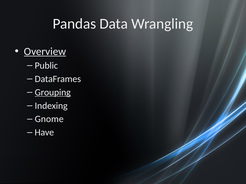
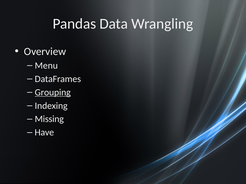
Overview underline: present -> none
Public: Public -> Menu
Gnome: Gnome -> Missing
